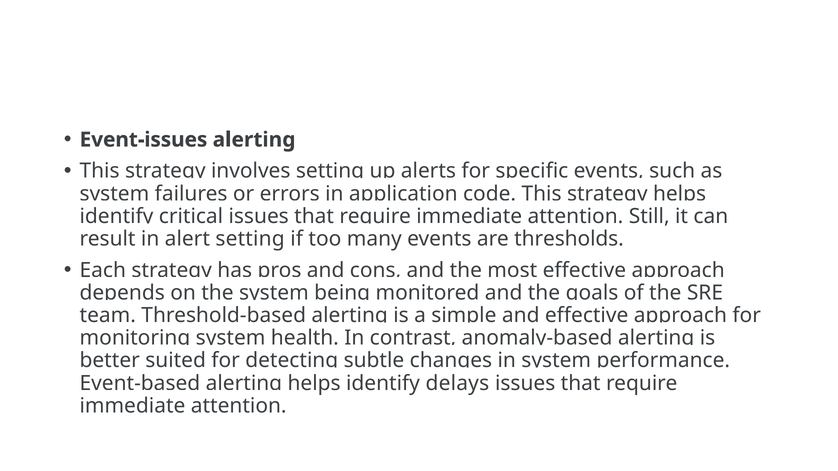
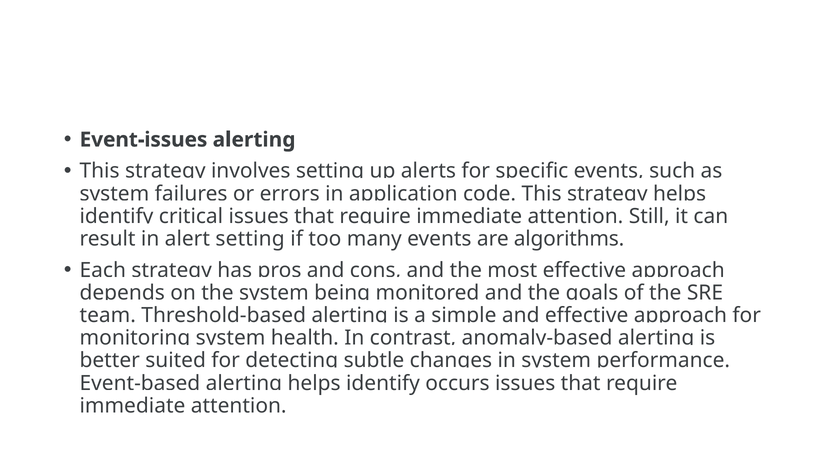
thresholds: thresholds -> algorithms
delays: delays -> occurs
